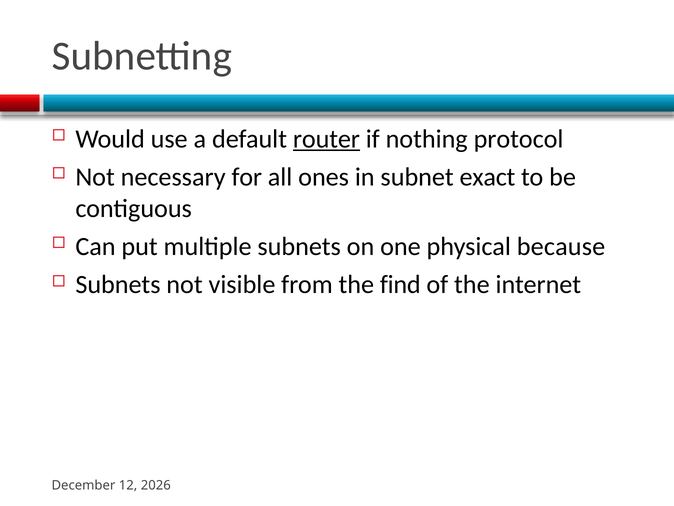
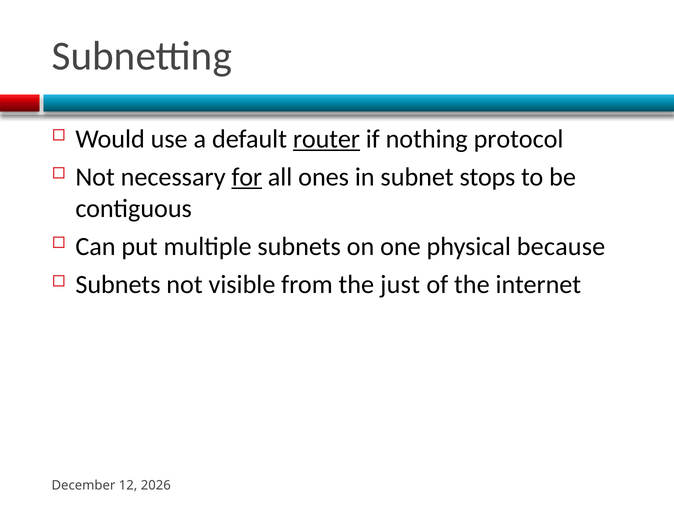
for underline: none -> present
exact: exact -> stops
find: find -> just
